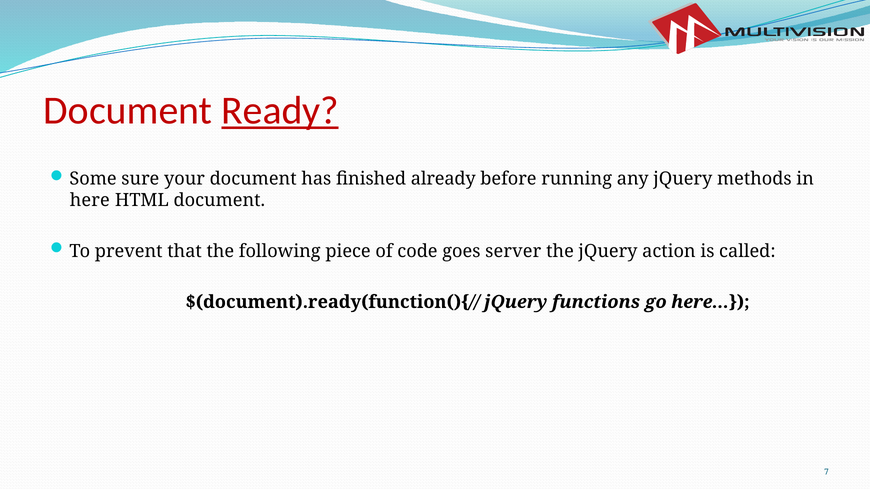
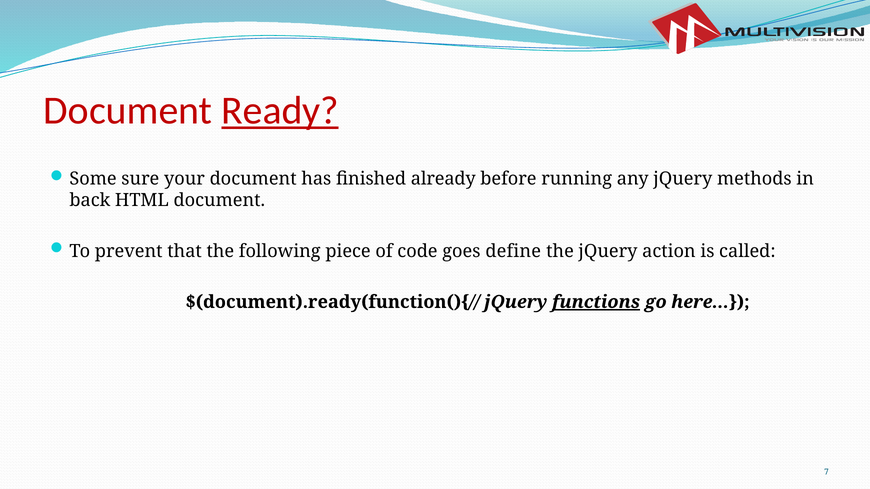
here at (90, 201): here -> back
server: server -> define
functions underline: none -> present
